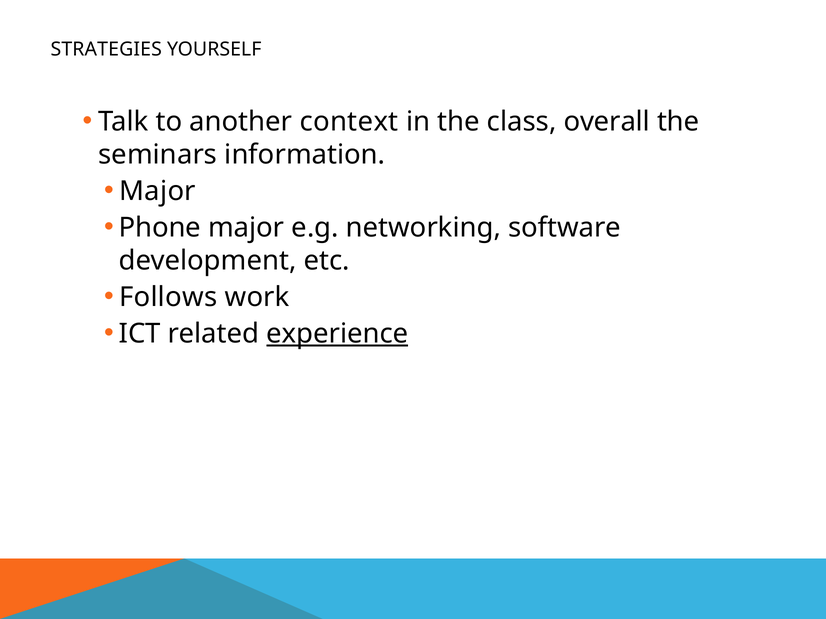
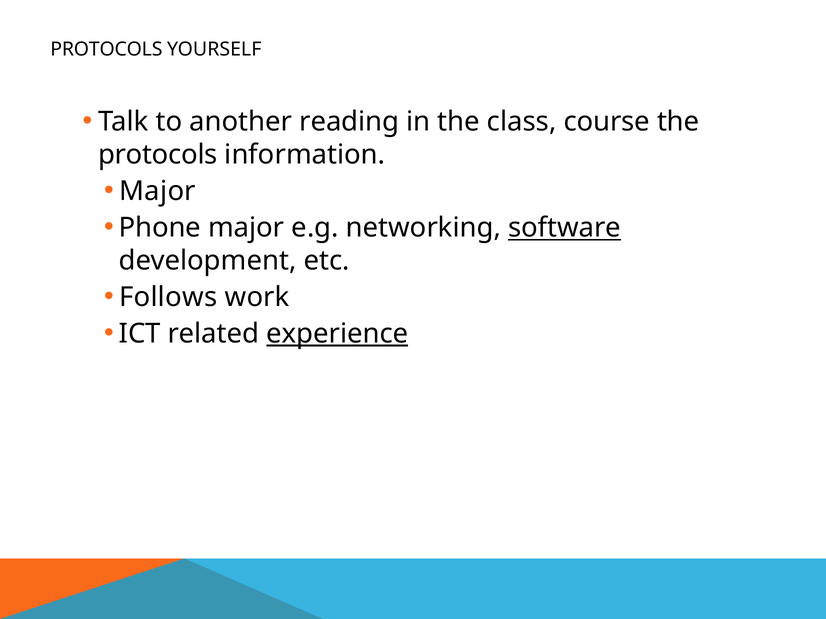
STRATEGIES at (106, 49): STRATEGIES -> PROTOCOLS
context: context -> reading
overall: overall -> course
seminars at (158, 155): seminars -> protocols
software underline: none -> present
